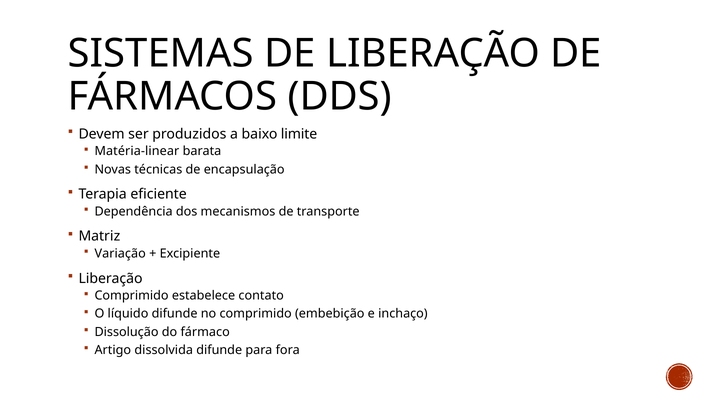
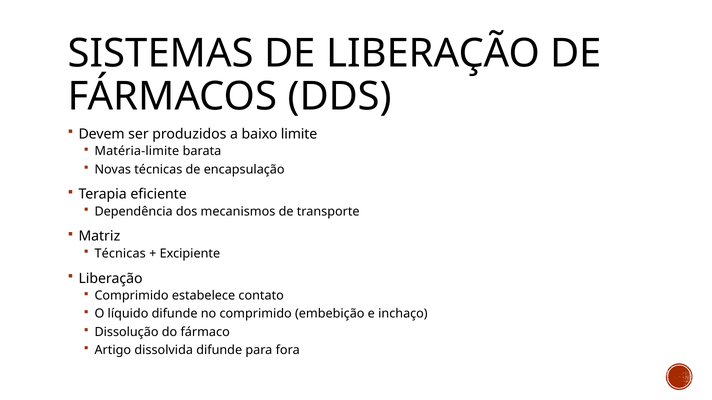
Matéria-linear: Matéria-linear -> Matéria-limite
Variação at (120, 254): Variação -> Técnicas
